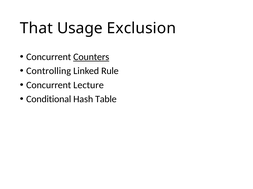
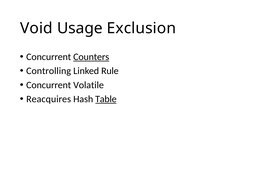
That: That -> Void
Lecture: Lecture -> Volatile
Conditional: Conditional -> Reacquires
Table underline: none -> present
